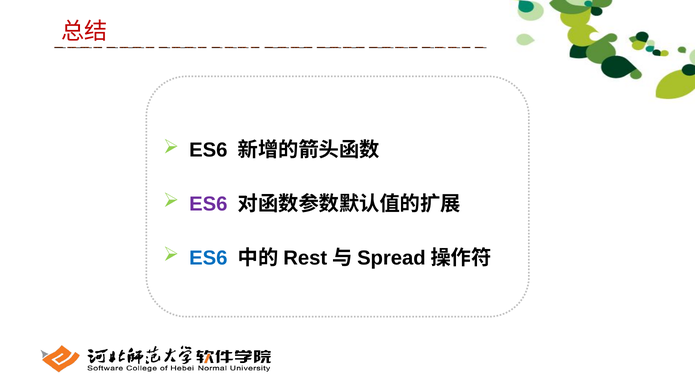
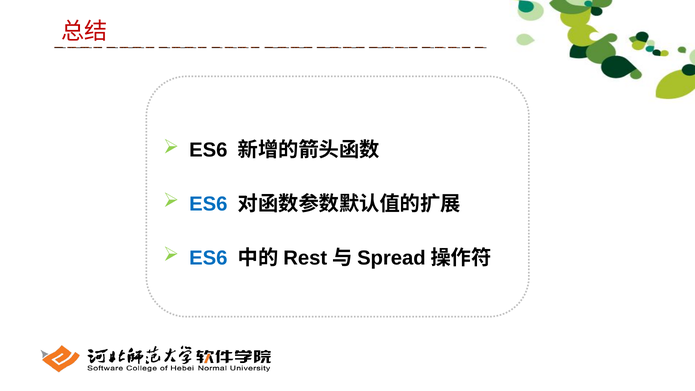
ES6 at (208, 204) colour: purple -> blue
